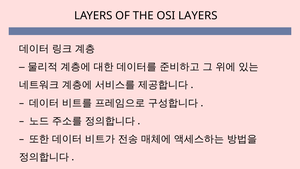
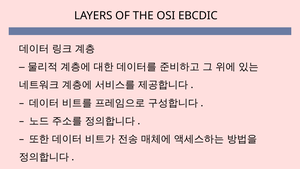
OSI LAYERS: LAYERS -> EBCDIC
